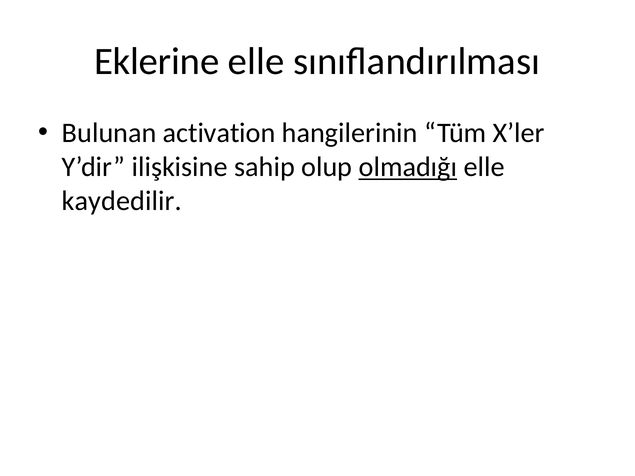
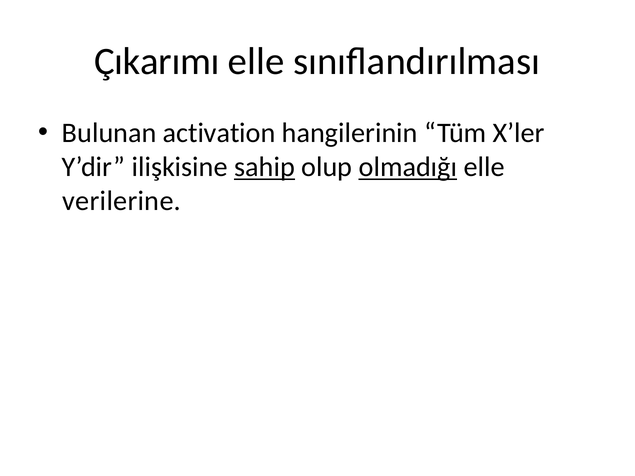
Eklerine: Eklerine -> Çıkarımı
sahip underline: none -> present
kaydedilir: kaydedilir -> verilerine
